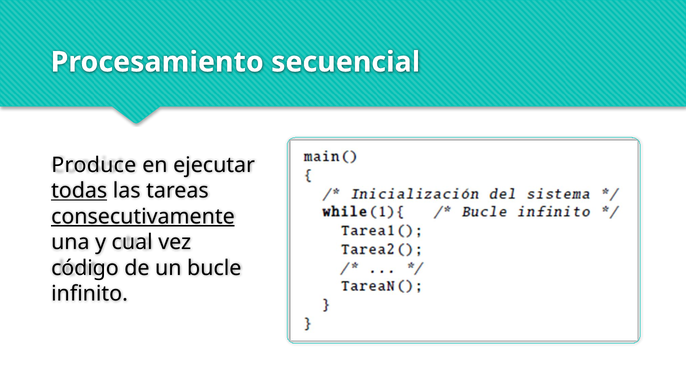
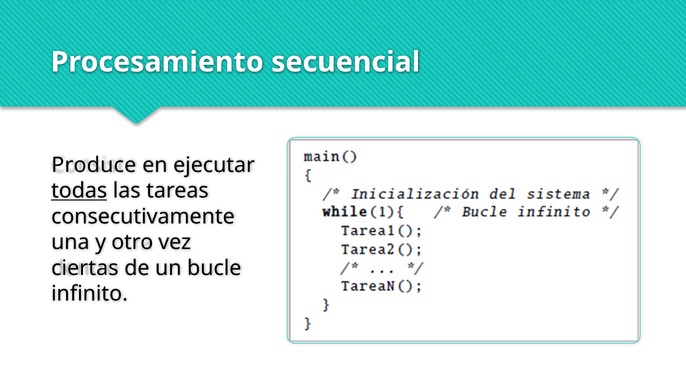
consecutivamente underline: present -> none
cual: cual -> otro
código: código -> ciertas
